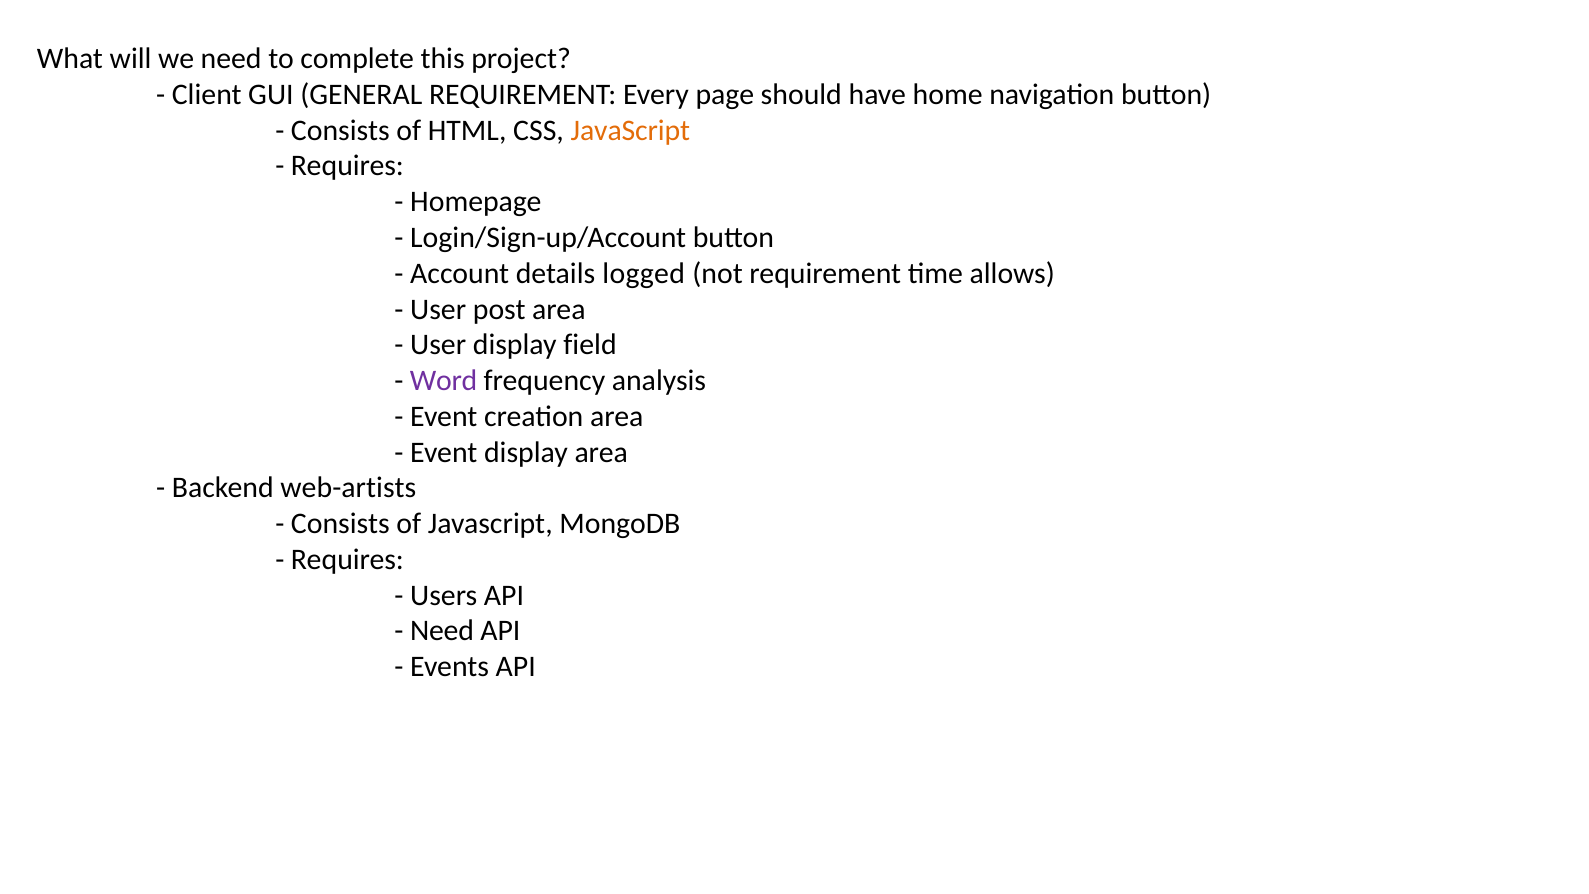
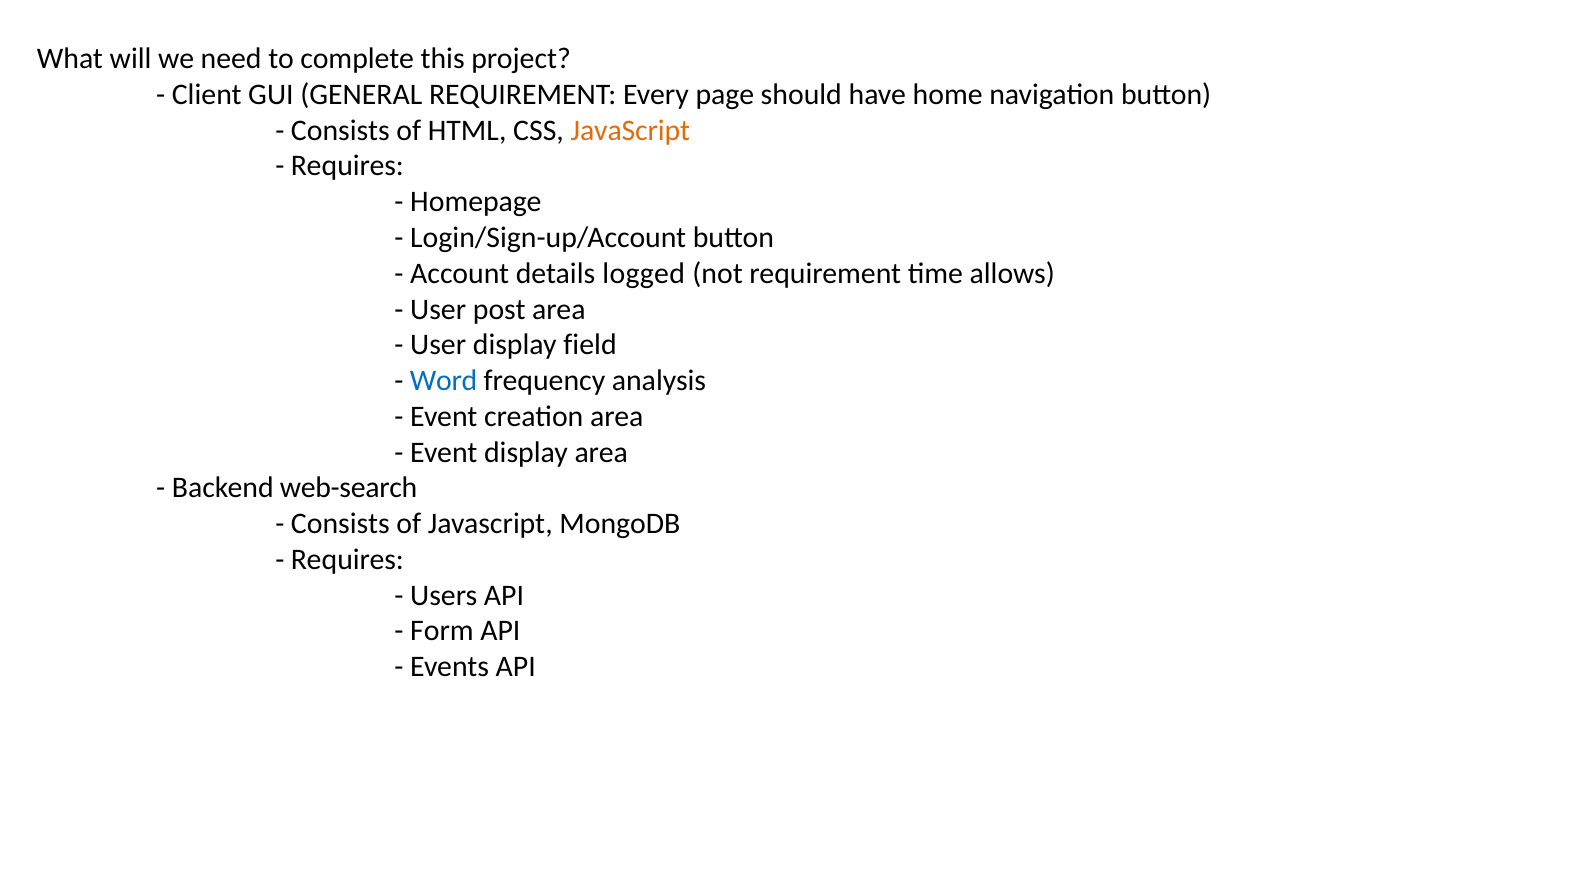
Word colour: purple -> blue
web-artists: web-artists -> web-search
Need at (442, 631): Need -> Form
